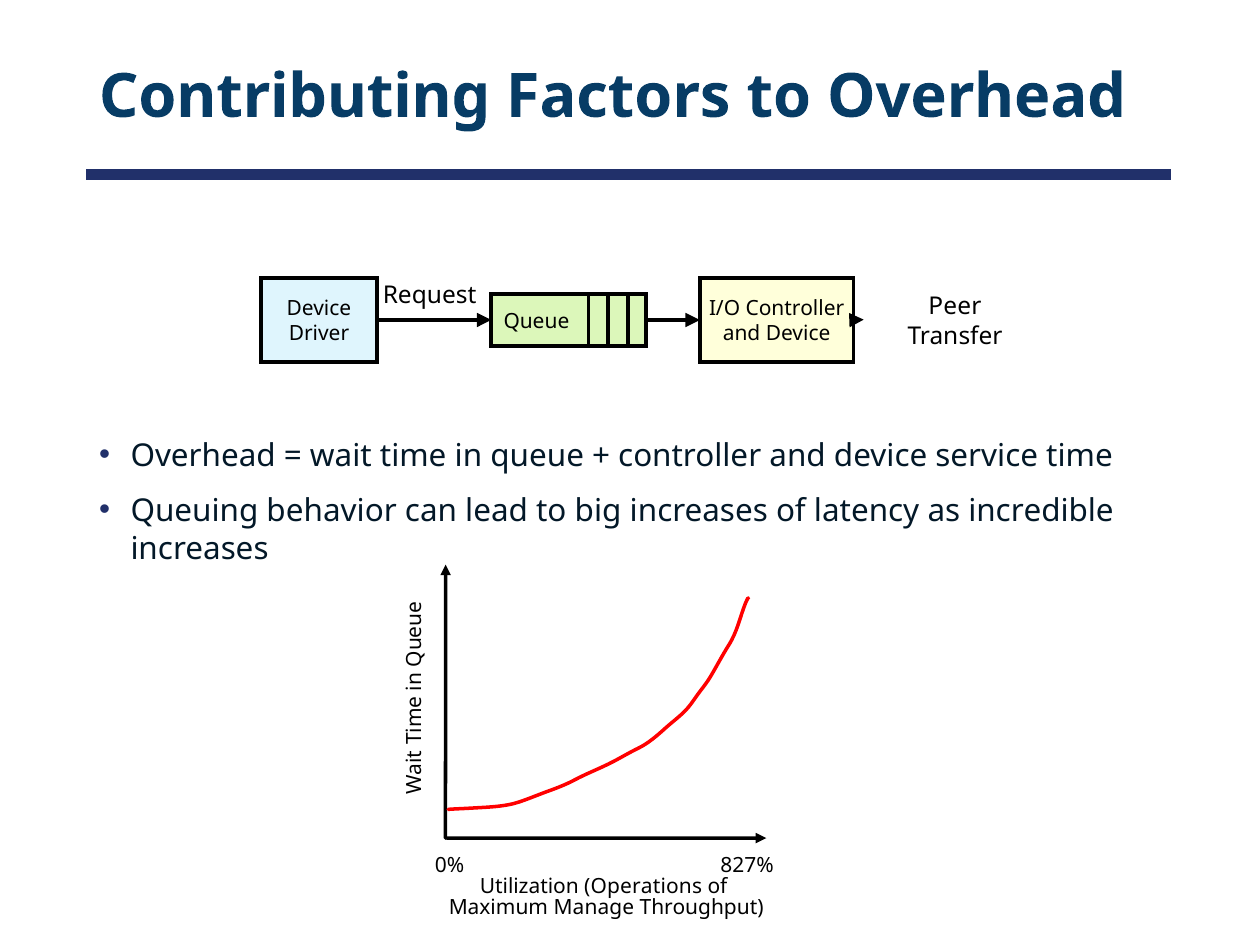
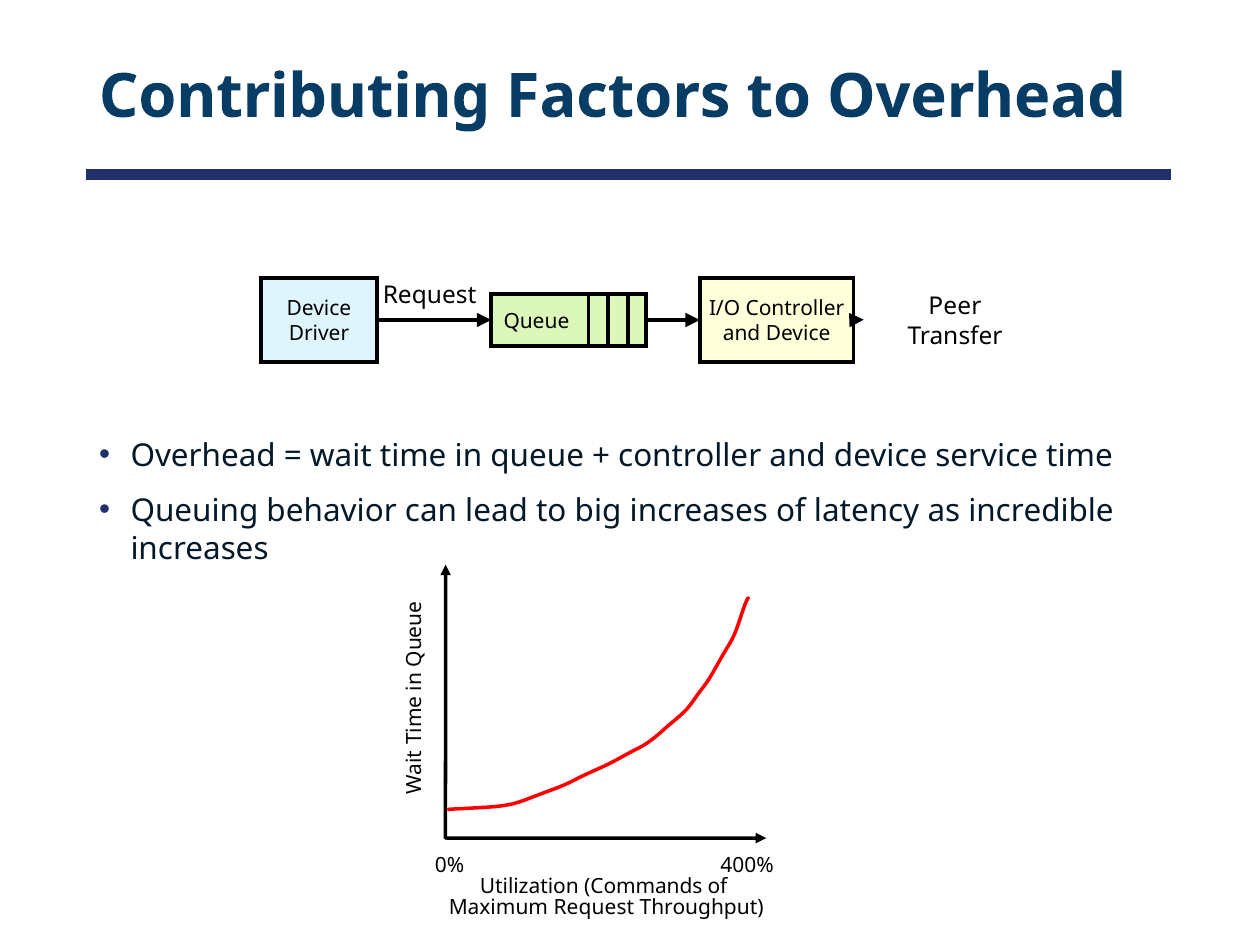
827%: 827% -> 400%
Operations: Operations -> Commands
Maximum Manage: Manage -> Request
